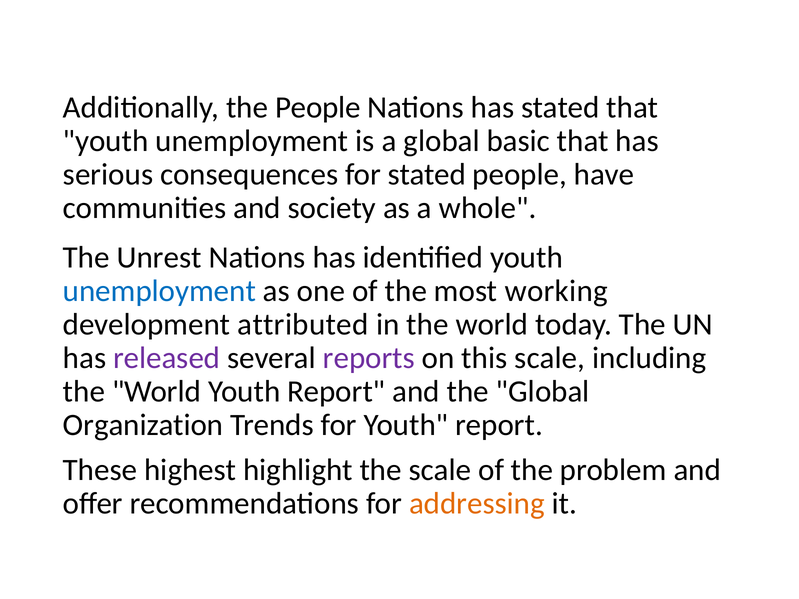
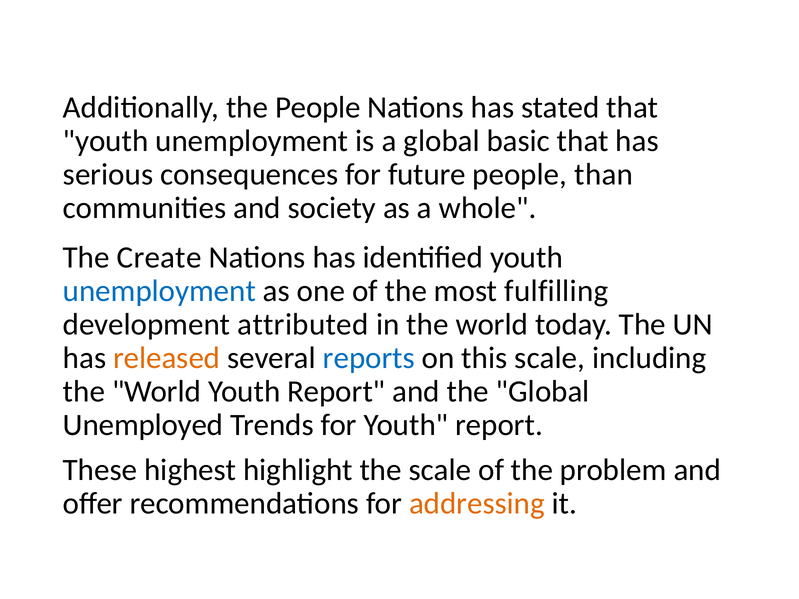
for stated: stated -> future
have: have -> than
Unrest: Unrest -> Create
working: working -> fulfilling
released colour: purple -> orange
reports colour: purple -> blue
Organization: Organization -> Unemployed
